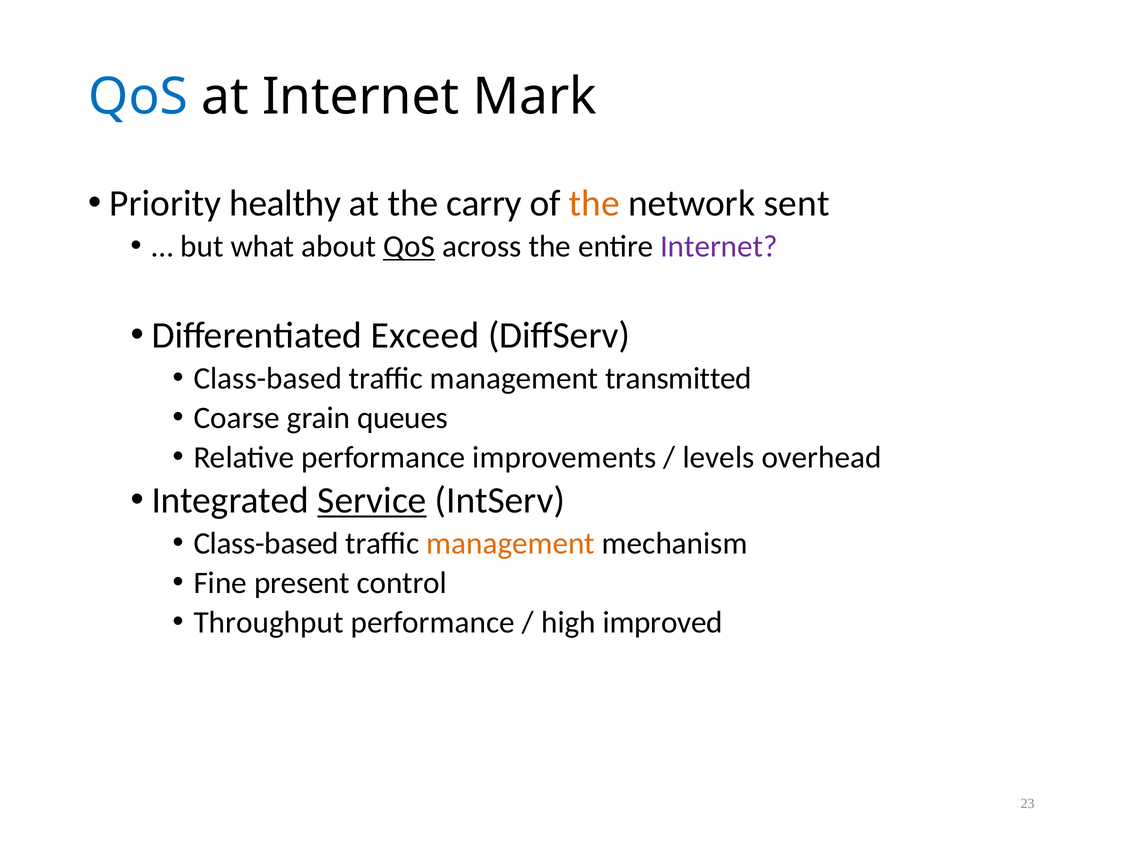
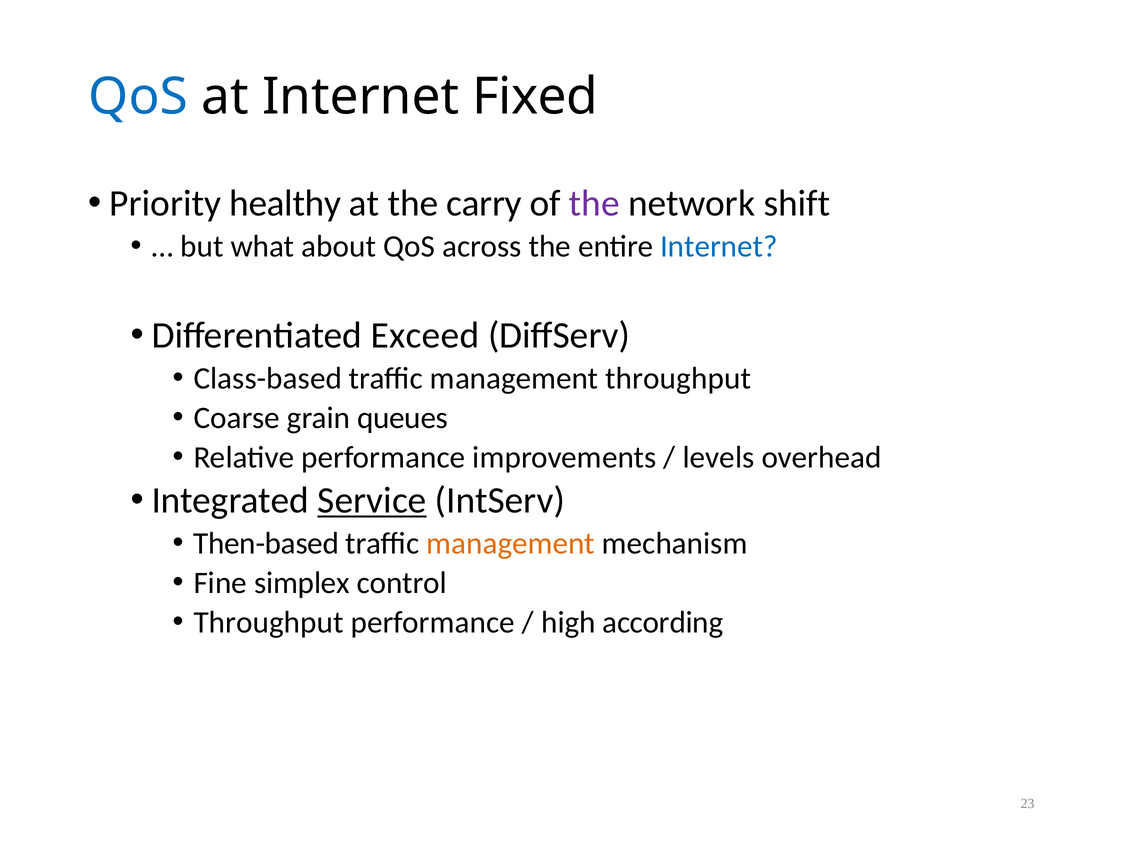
Mark: Mark -> Fixed
the at (594, 203) colour: orange -> purple
sent: sent -> shift
QoS at (409, 246) underline: present -> none
Internet at (719, 246) colour: purple -> blue
management transmitted: transmitted -> throughput
Class-based at (266, 543): Class-based -> Then-based
present: present -> simplex
improved: improved -> according
